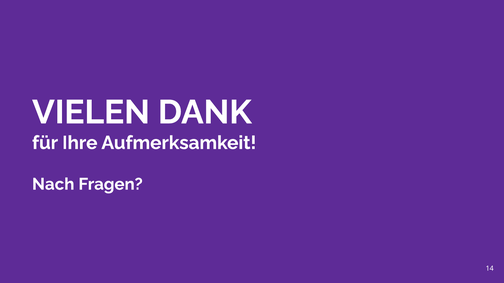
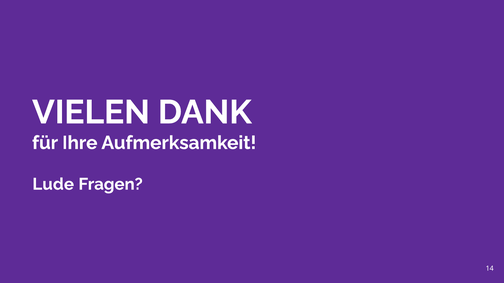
Nach: Nach -> Lude
